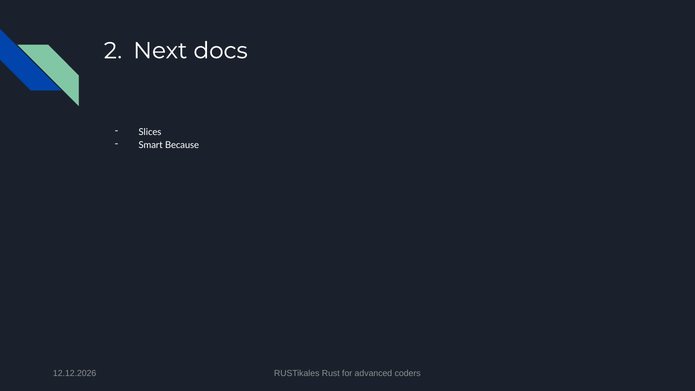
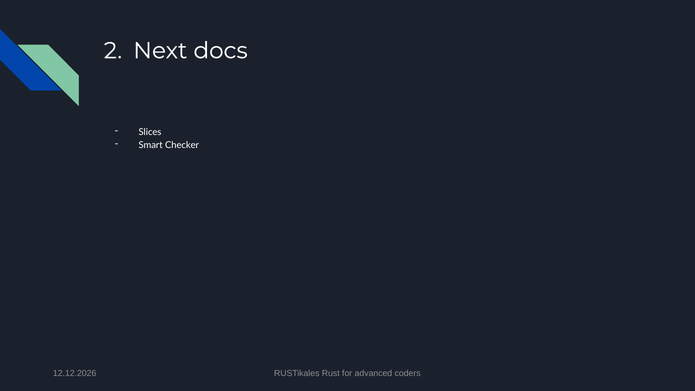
Because: Because -> Checker
